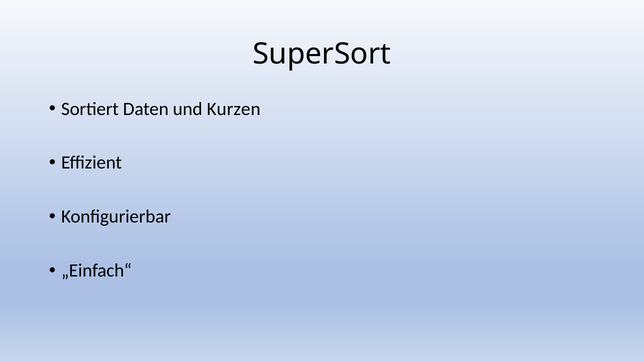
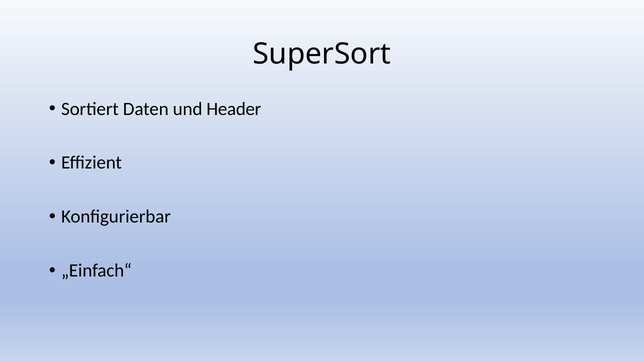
Kurzen: Kurzen -> Header
